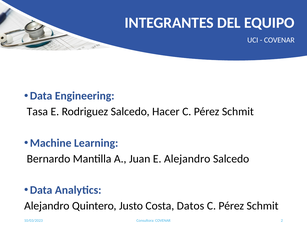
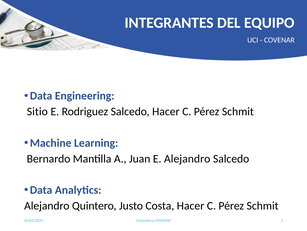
Tasa: Tasa -> Sitio
Costa Datos: Datos -> Hacer
